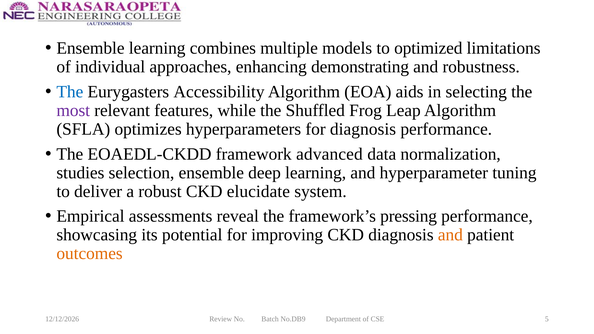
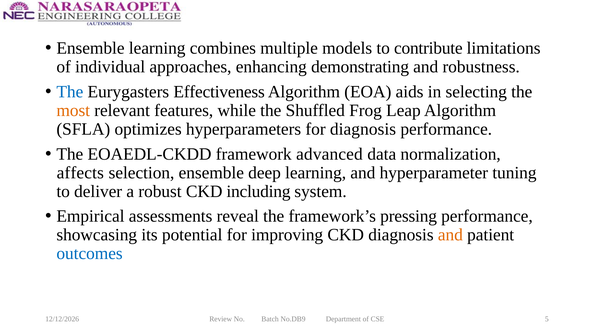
optimized: optimized -> contribute
Accessibility: Accessibility -> Effectiveness
most colour: purple -> orange
studies: studies -> affects
elucidate: elucidate -> including
outcomes colour: orange -> blue
